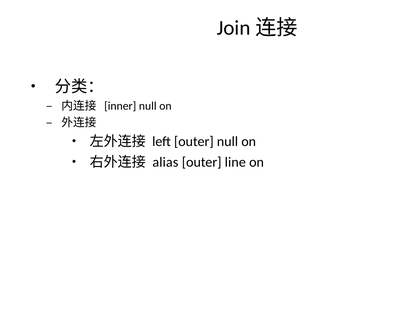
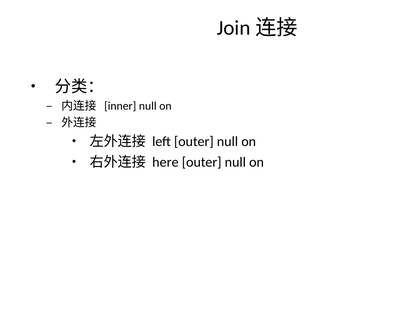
alias: alias -> here
line at (235, 162): line -> null
